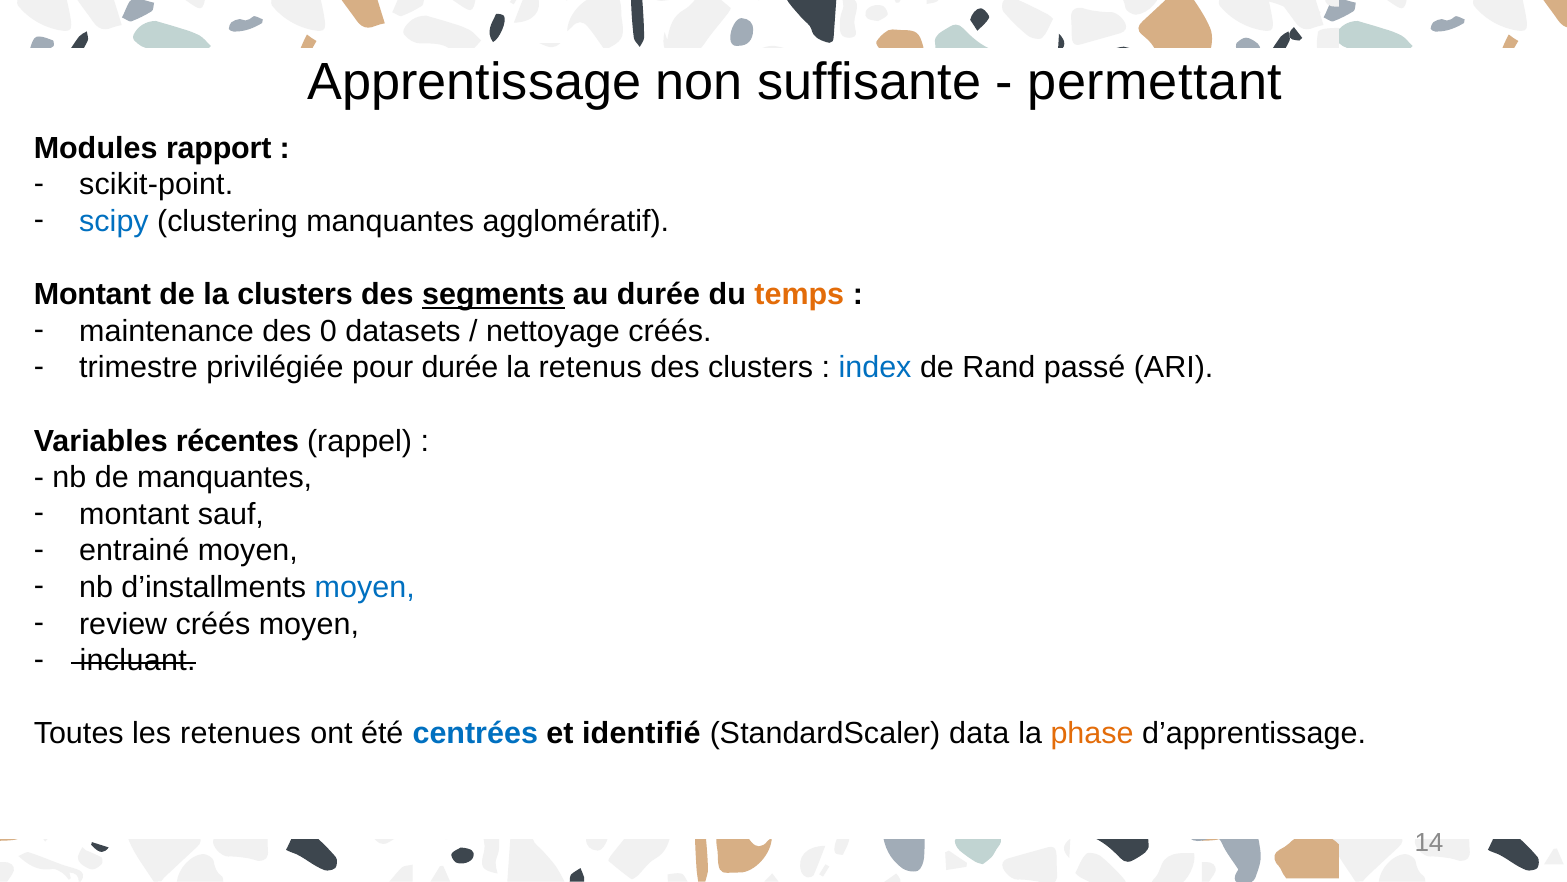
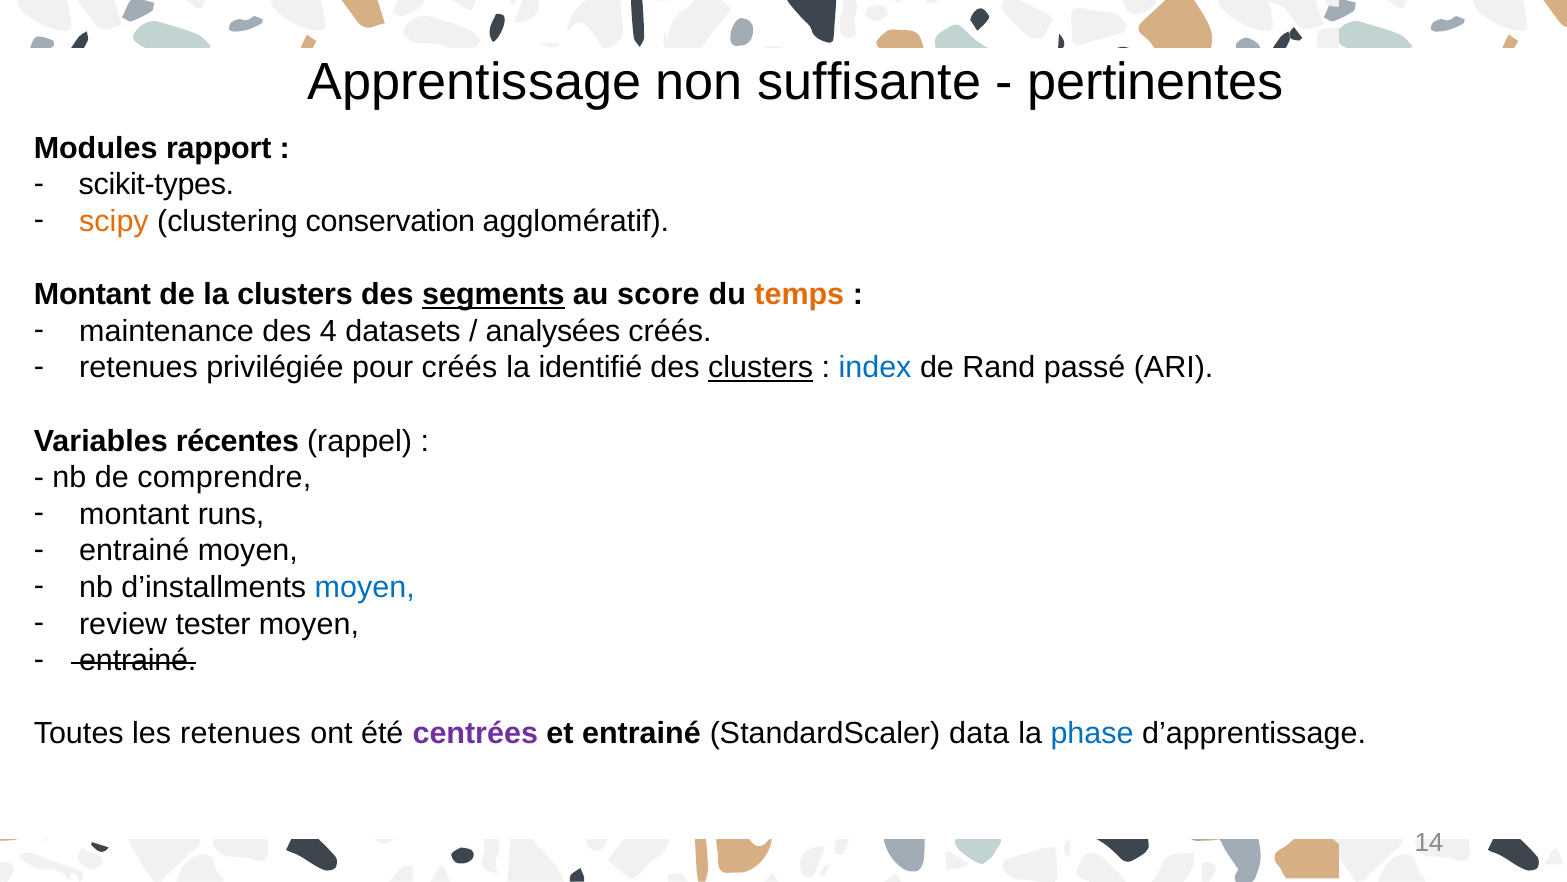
permettant: permettant -> pertinentes
scikit-point: scikit-point -> scikit-types
scipy colour: blue -> orange
clustering manquantes: manquantes -> conservation
au durée: durée -> score
0: 0 -> 4
nettoyage: nettoyage -> analysées
trimestre at (139, 368): trimestre -> retenues
pour durée: durée -> créés
retenus: retenus -> identifié
clusters at (761, 368) underline: none -> present
de manquantes: manquantes -> comprendre
sauf: sauf -> runs
review créés: créés -> tester
incluant at (138, 660): incluant -> entrainé
centrées colour: blue -> purple
et identifié: identifié -> entrainé
phase colour: orange -> blue
